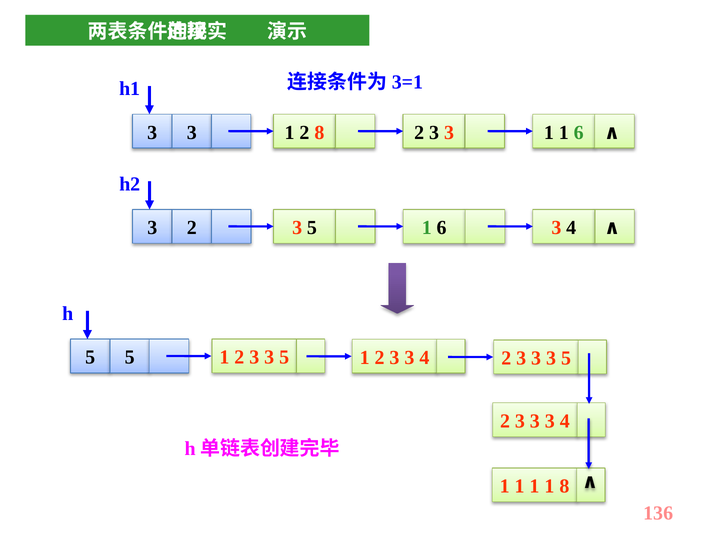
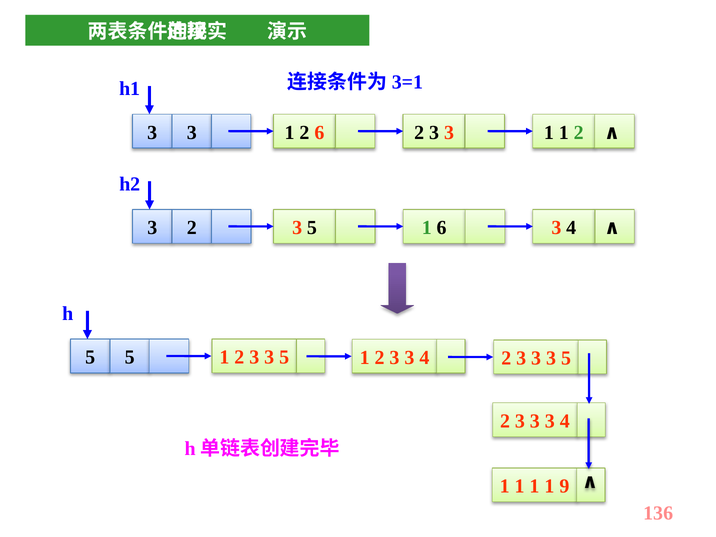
2 8: 8 -> 6
1 1 6: 6 -> 2
1 8: 8 -> 9
